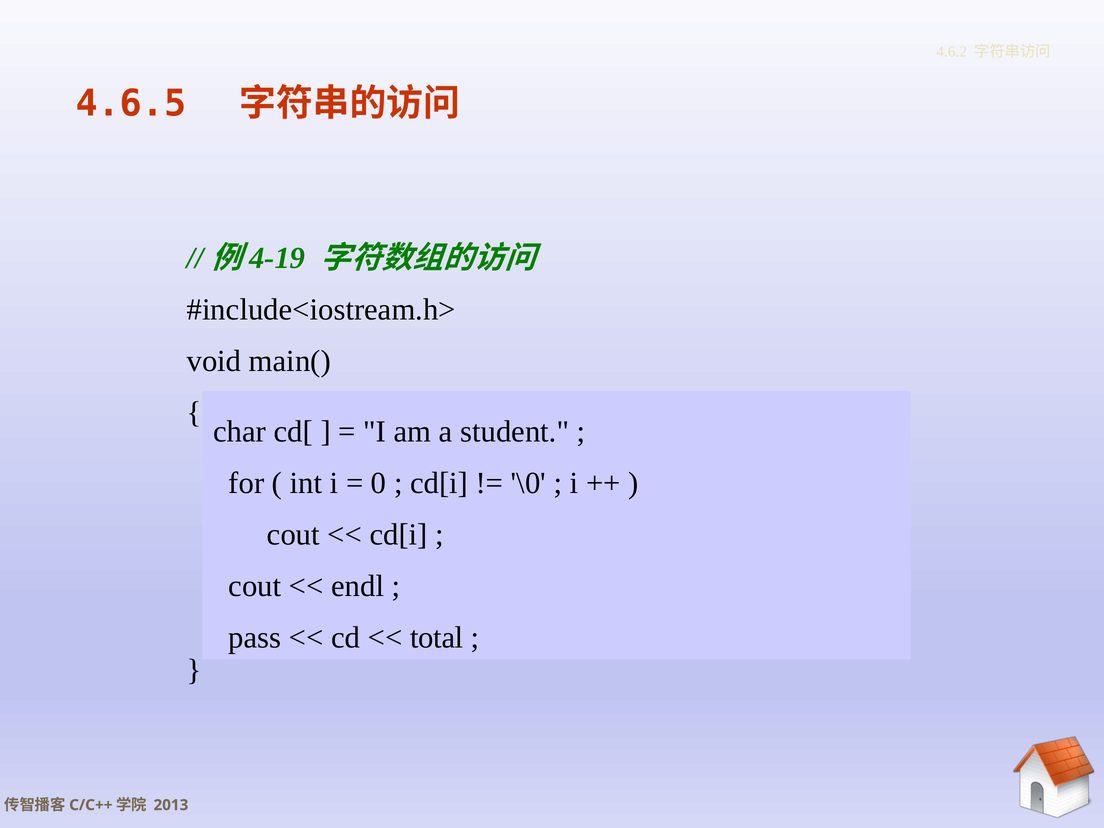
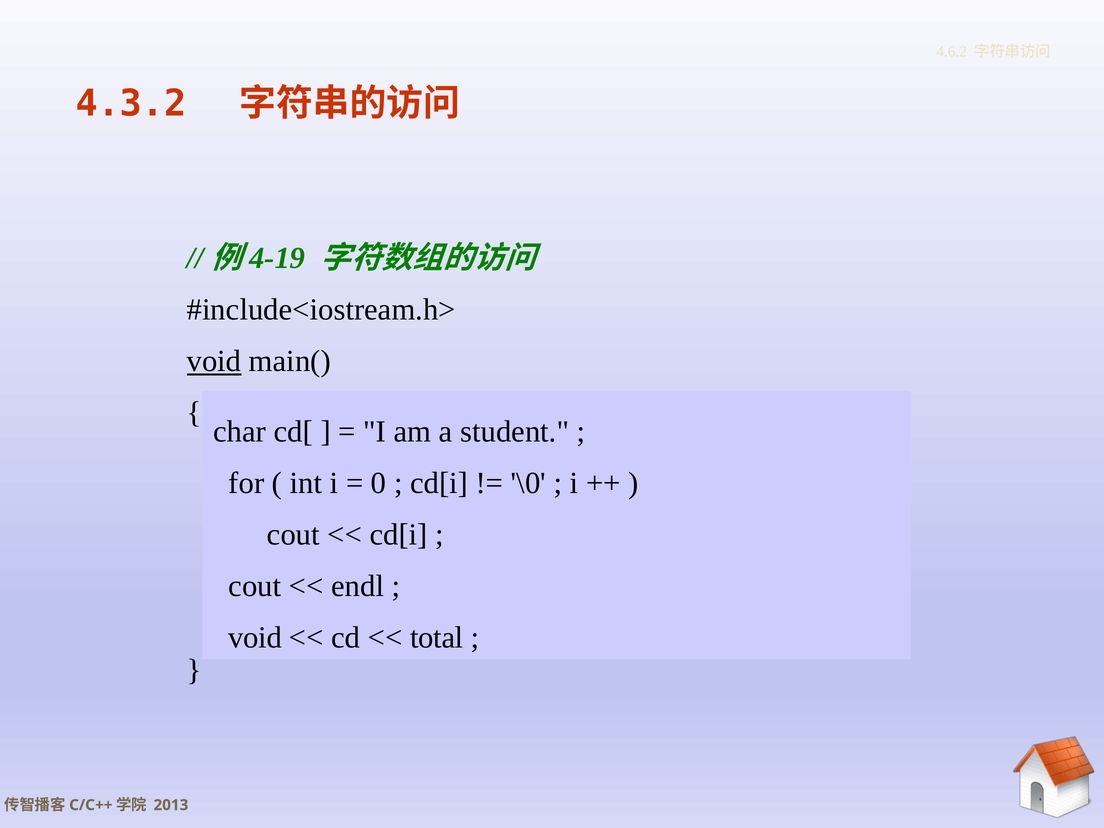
4.6.5: 4.6.5 -> 4.3.2
void at (214, 361) underline: none -> present
pass at (255, 638): pass -> void
